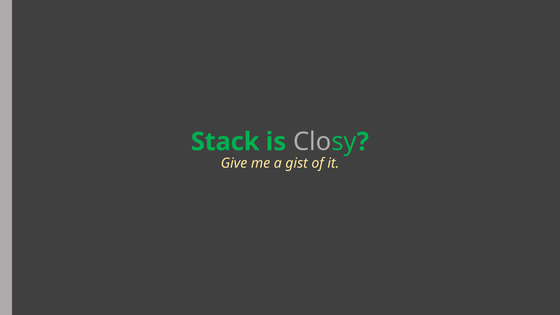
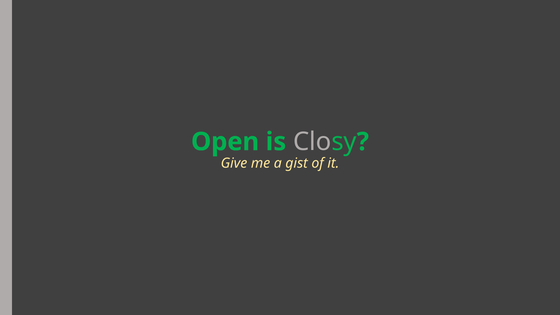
Stack: Stack -> Open
